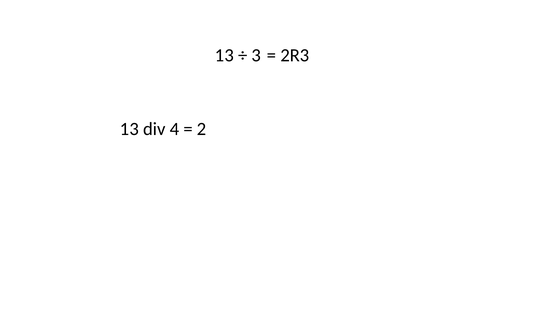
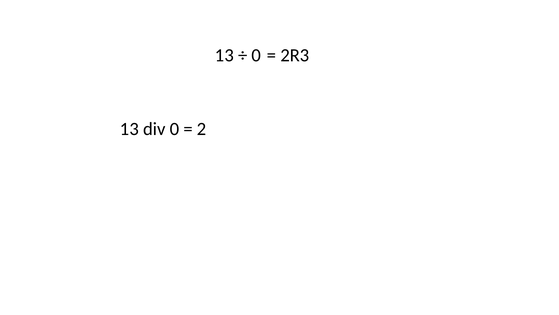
3 at (256, 55): 3 -> 0
div 4: 4 -> 0
